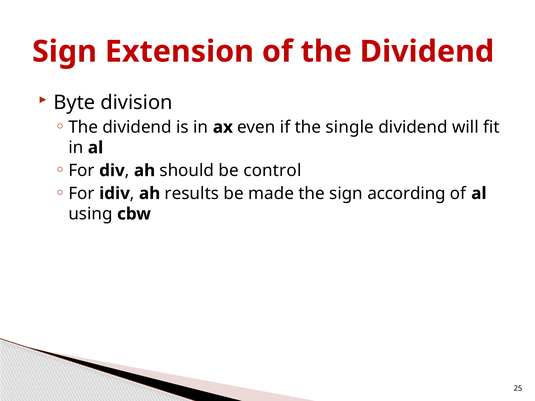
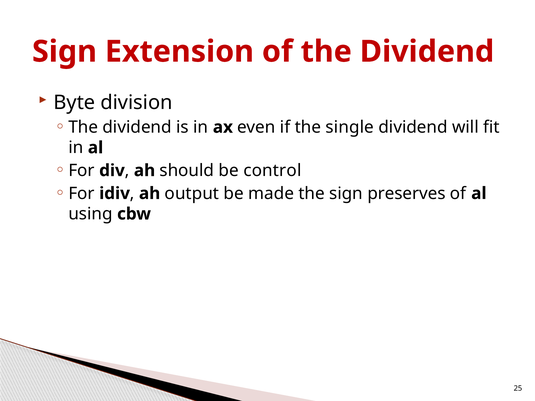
results: results -> output
according: according -> preserves
